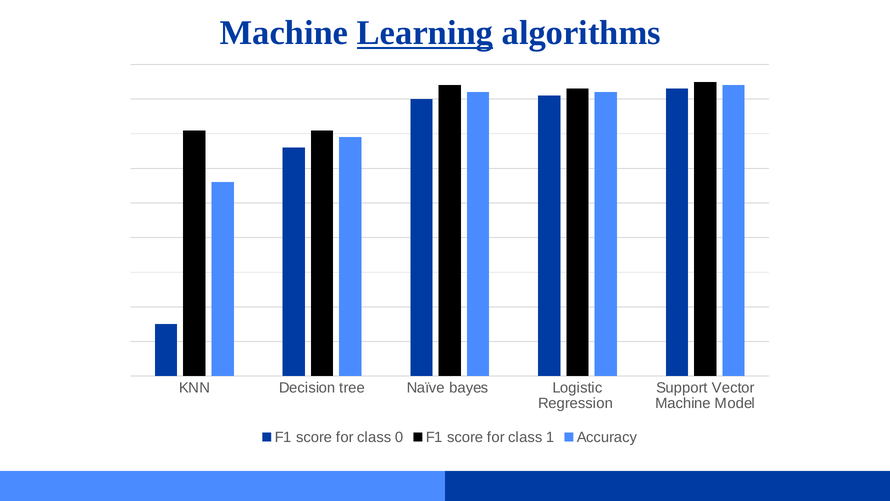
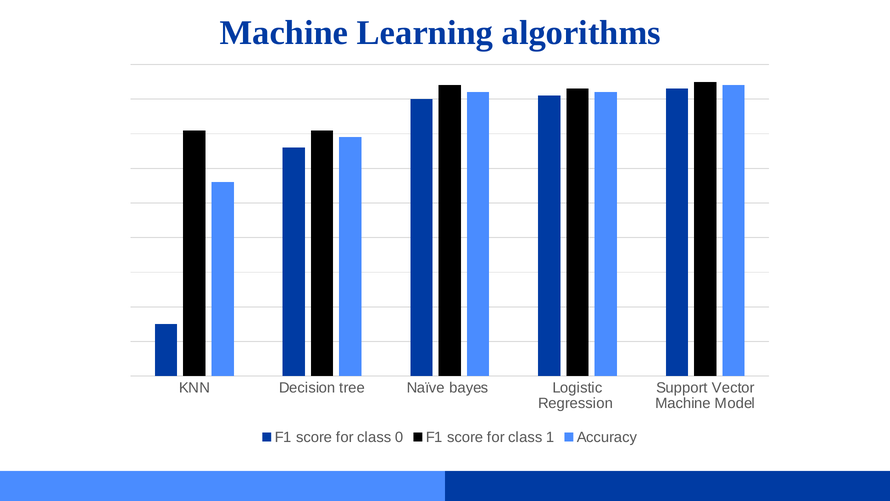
Learning underline: present -> none
